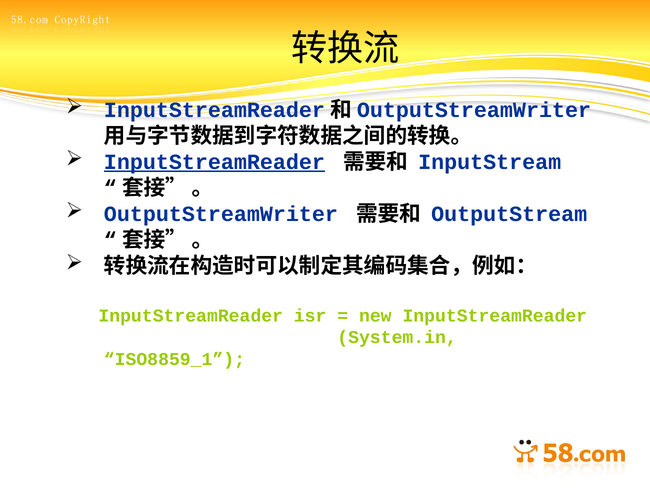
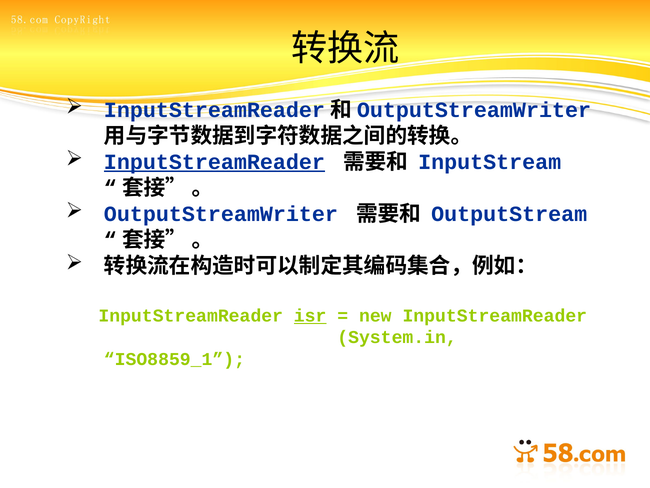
isr underline: none -> present
